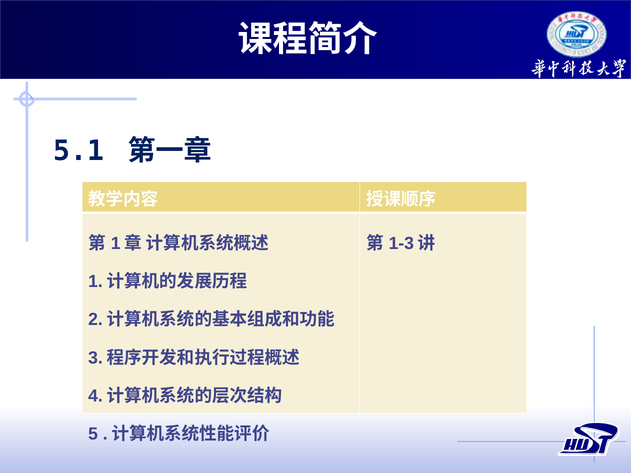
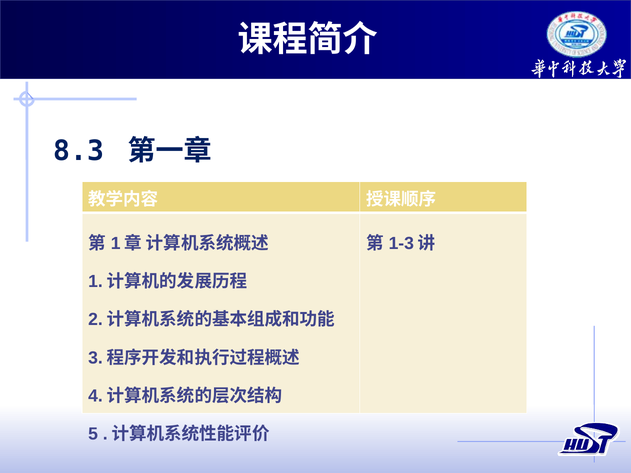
5.1: 5.1 -> 8.3
